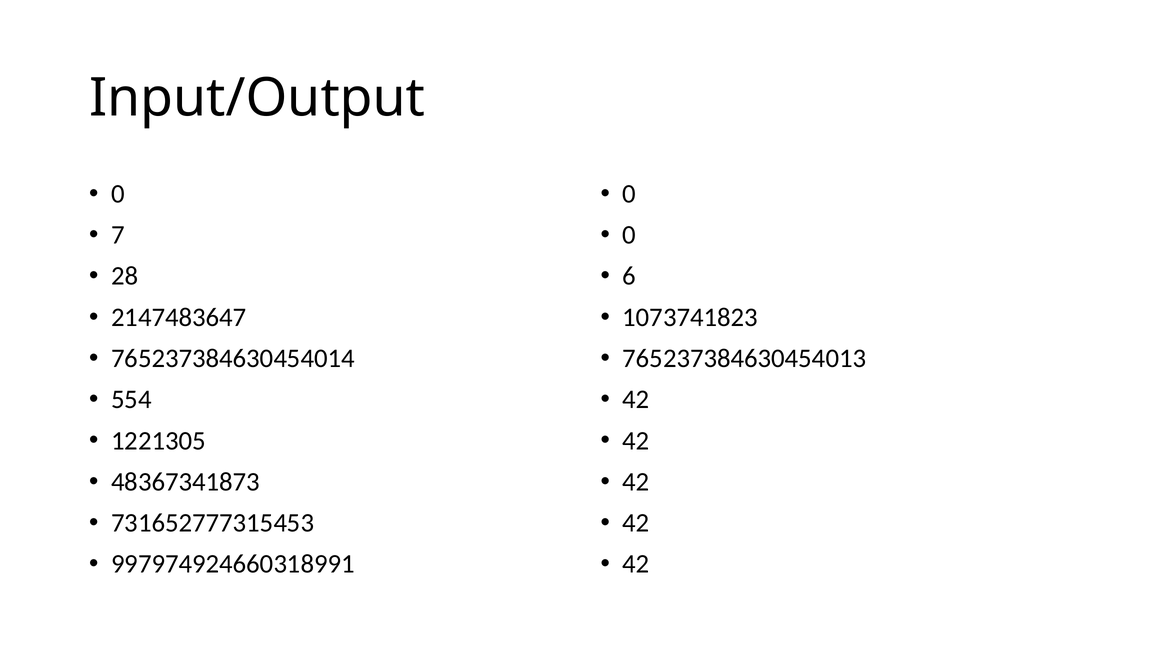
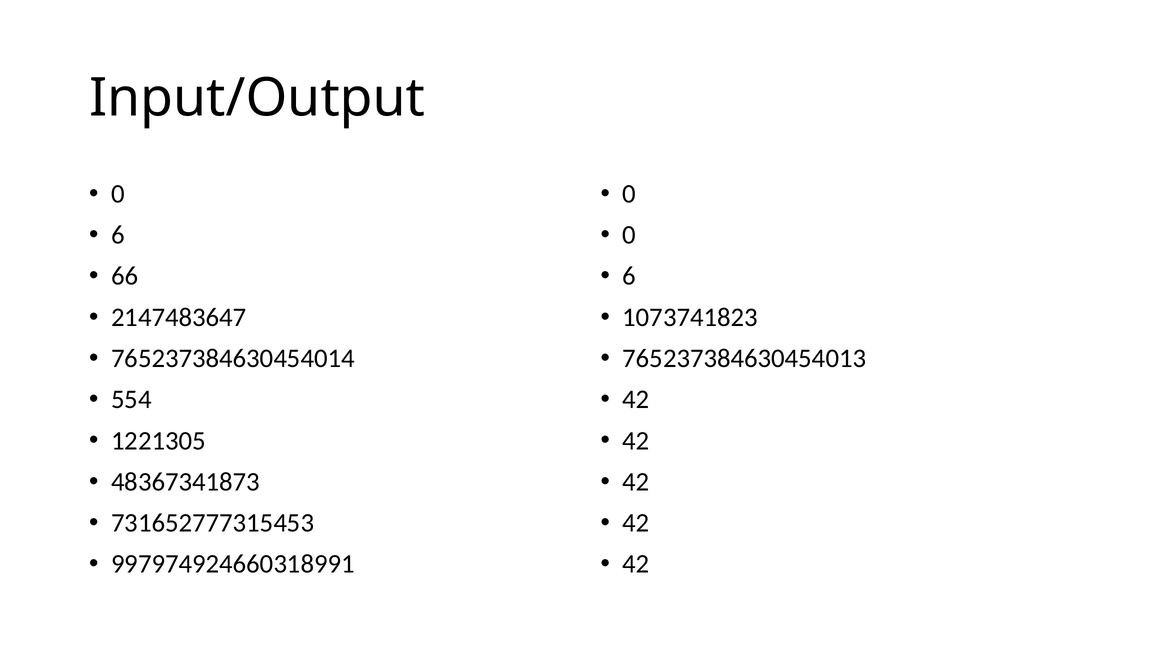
7 at (118, 235): 7 -> 6
28: 28 -> 66
